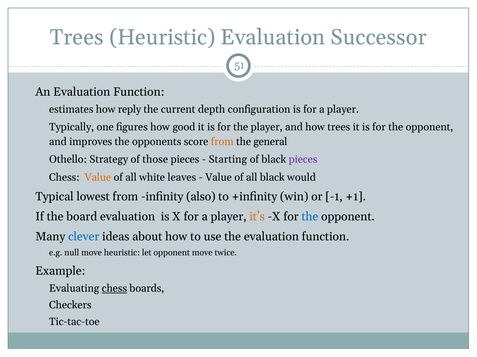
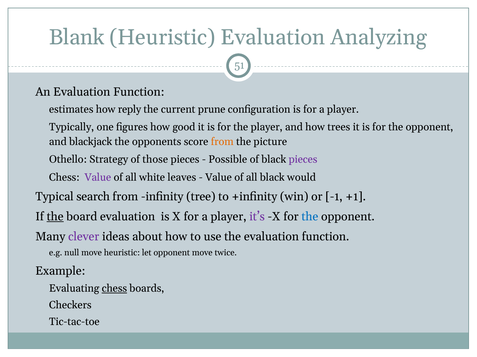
Trees at (77, 38): Trees -> Blank
Successor: Successor -> Analyzing
depth: depth -> prune
improves: improves -> blackjack
general: general -> picture
Starting: Starting -> Possible
Value at (98, 178) colour: orange -> purple
lowest: lowest -> search
also: also -> tree
the at (55, 217) underline: none -> present
it’s colour: orange -> purple
clever colour: blue -> purple
